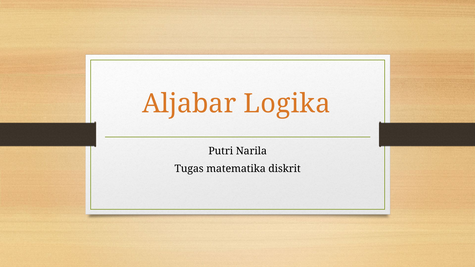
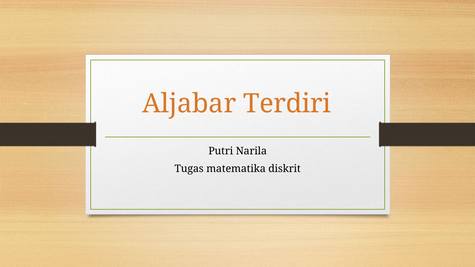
Logika: Logika -> Terdiri
